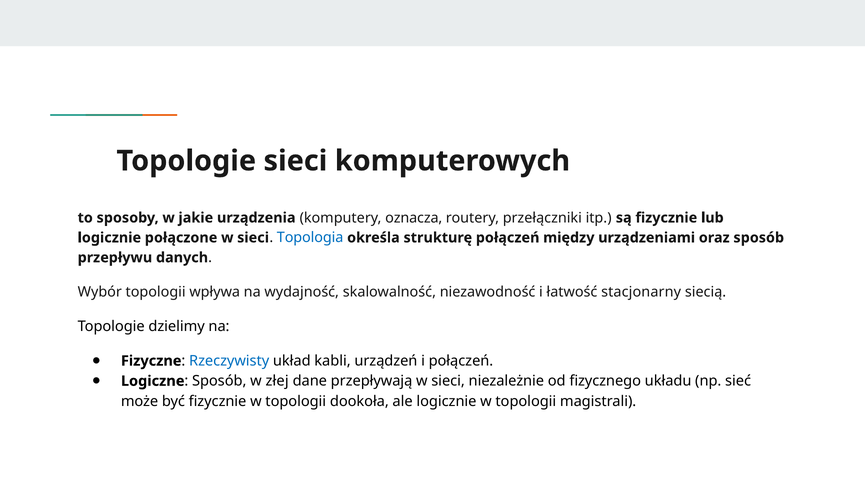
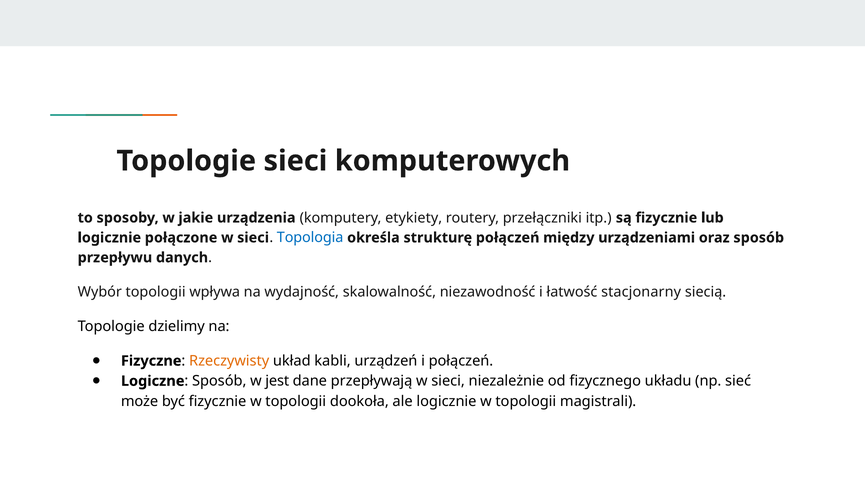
oznacza: oznacza -> etykiety
Rzeczywisty colour: blue -> orange
złej: złej -> jest
